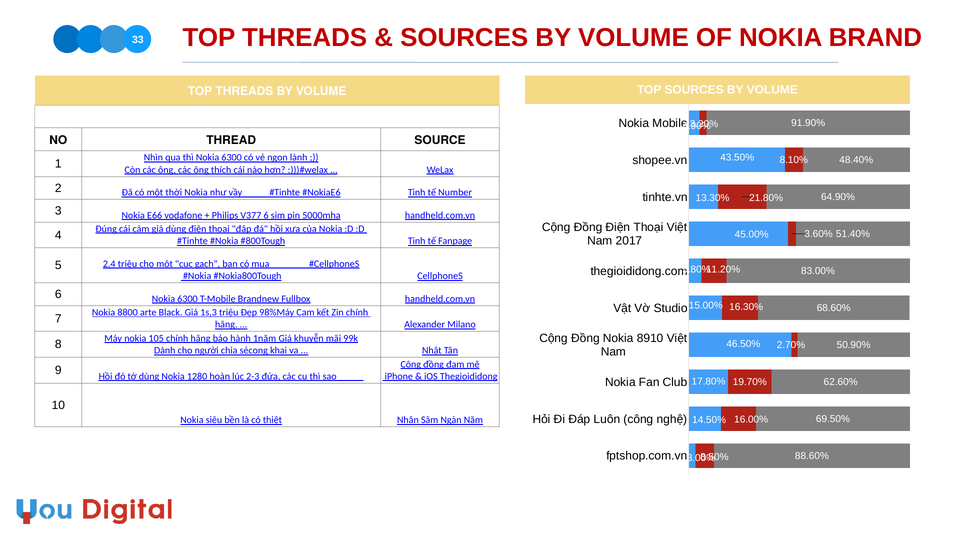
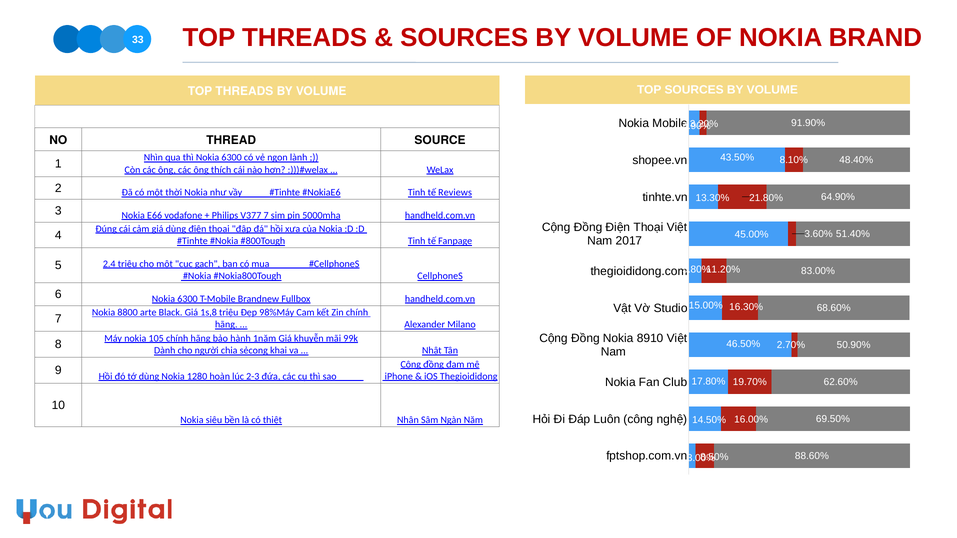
Number: Number -> Reviews
V377 6: 6 -> 7
1s,3: 1s,3 -> 1s,8
